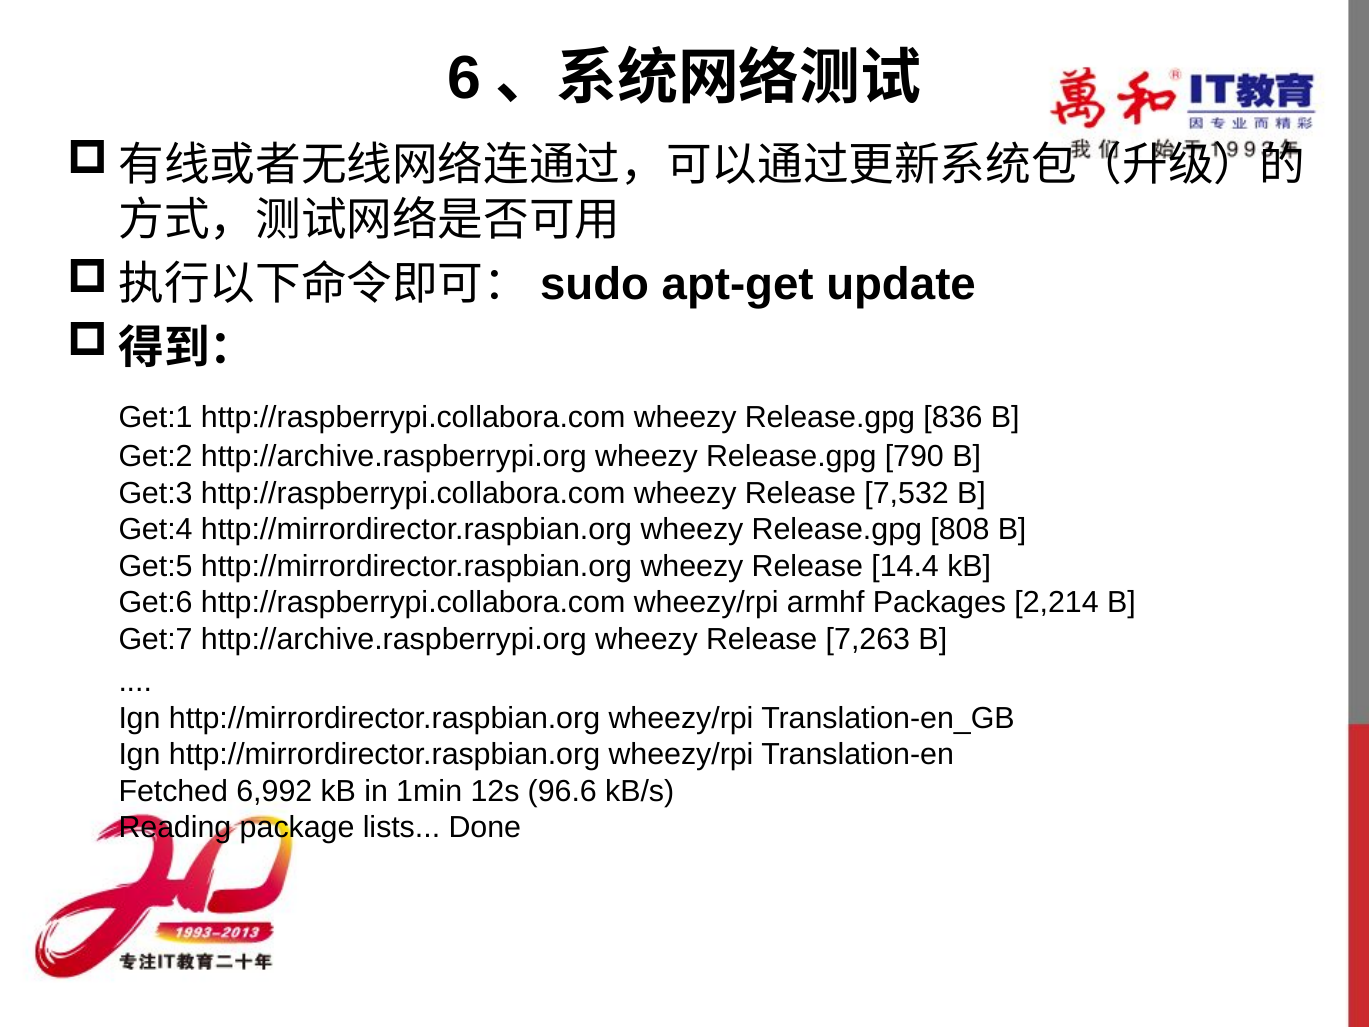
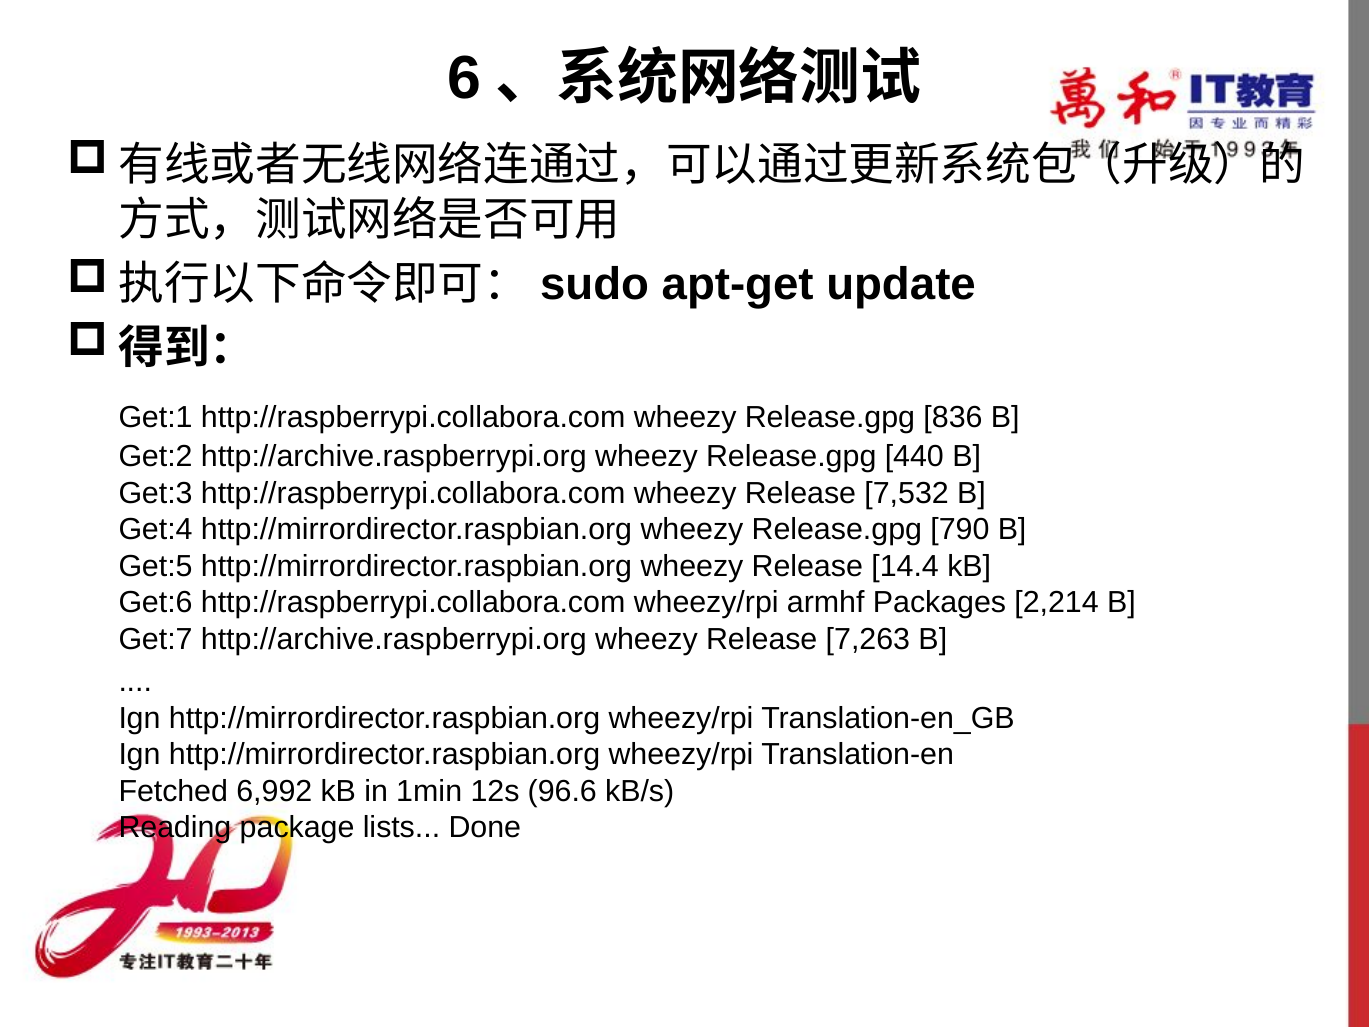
790: 790 -> 440
808: 808 -> 790
